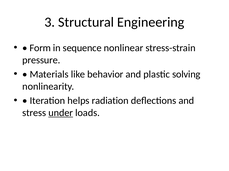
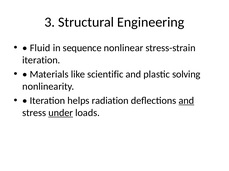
Form: Form -> Fluid
pressure at (41, 60): pressure -> iteration
behavior: behavior -> scientific
and at (186, 101) underline: none -> present
